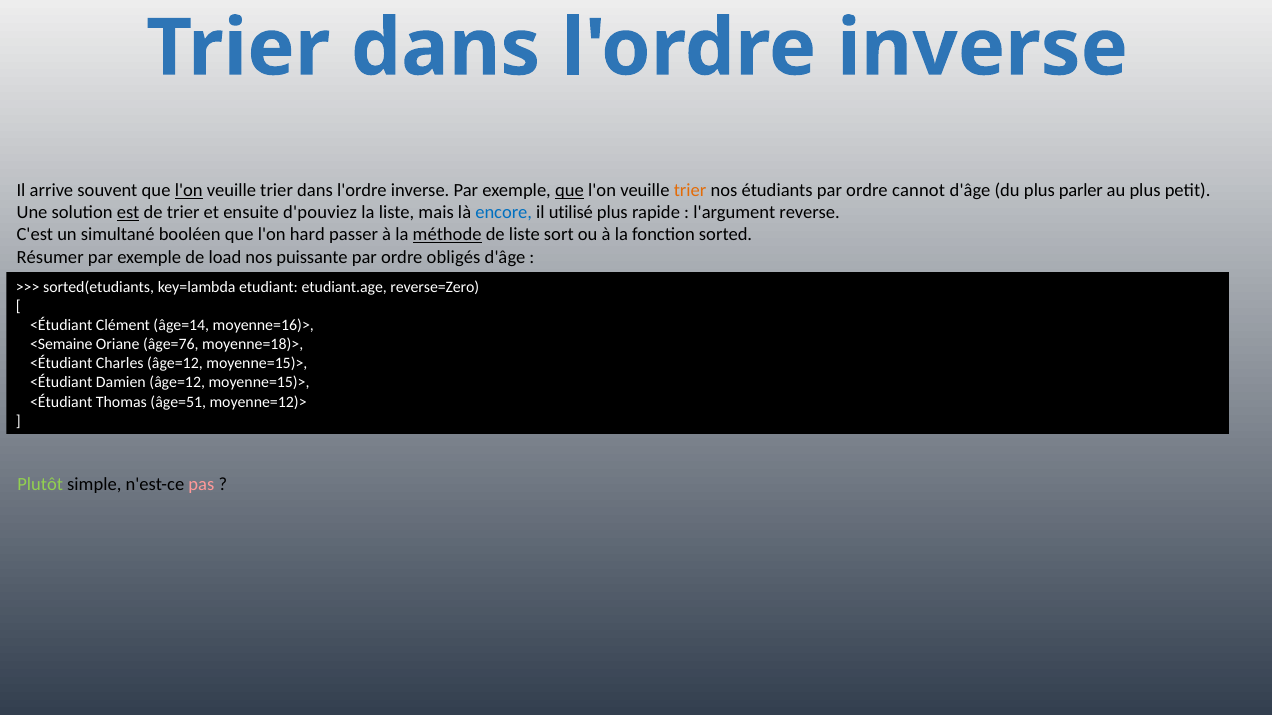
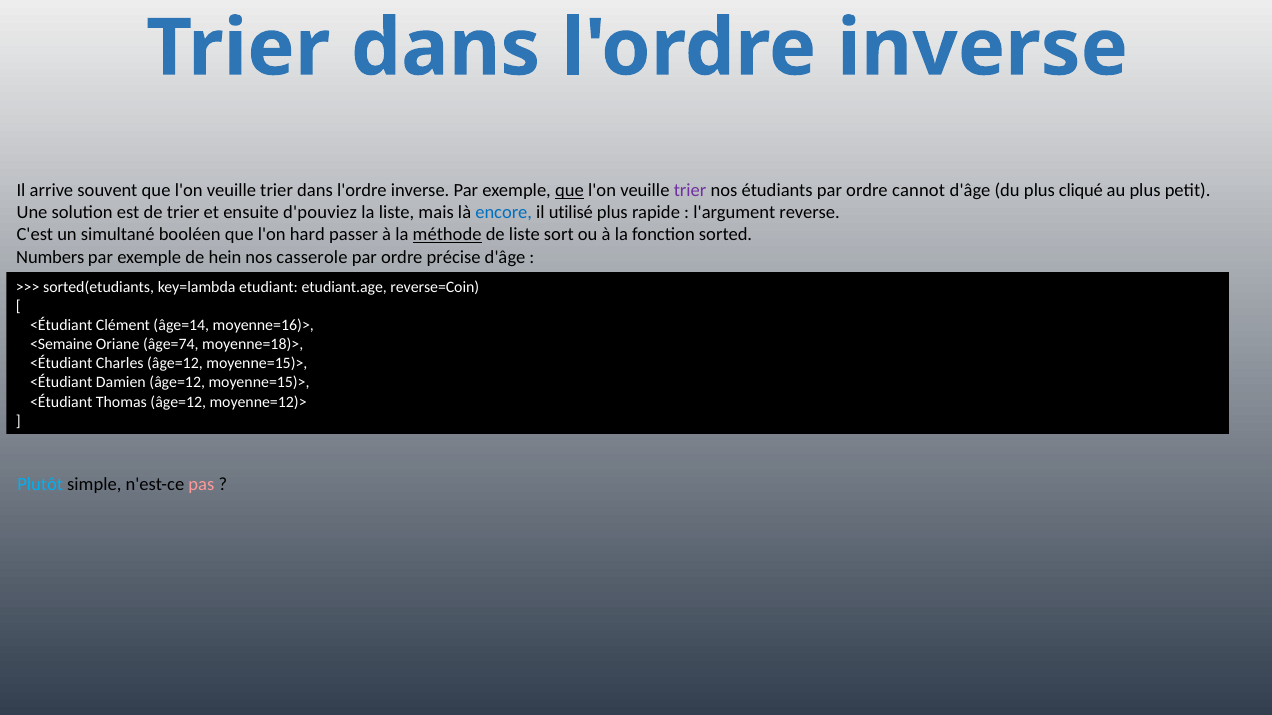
l'on at (189, 190) underline: present -> none
trier at (690, 190) colour: orange -> purple
parler: parler -> cliqué
est underline: present -> none
Résumer: Résumer -> Numbers
load: load -> hein
puissante: puissante -> casserole
obligés: obligés -> précise
reverse=Zero: reverse=Zero -> reverse=Coin
âge=76: âge=76 -> âge=74
Thomas âge=51: âge=51 -> âge=12
Plutôt colour: light green -> light blue
